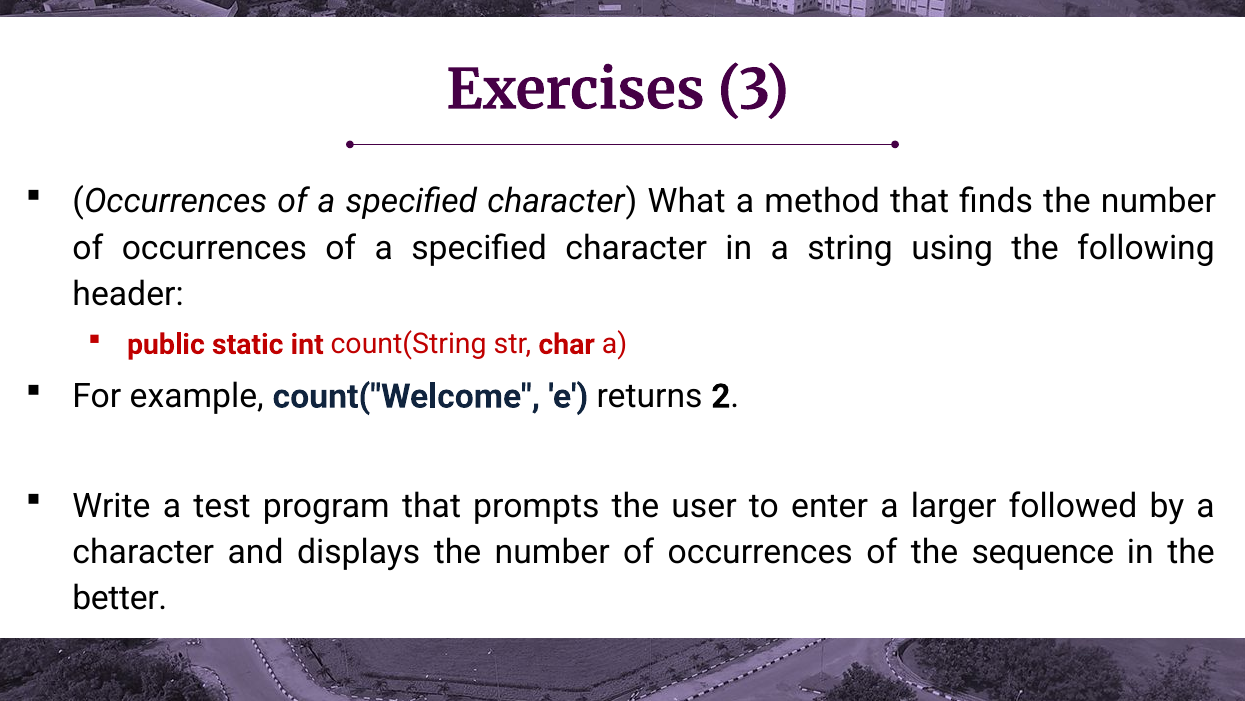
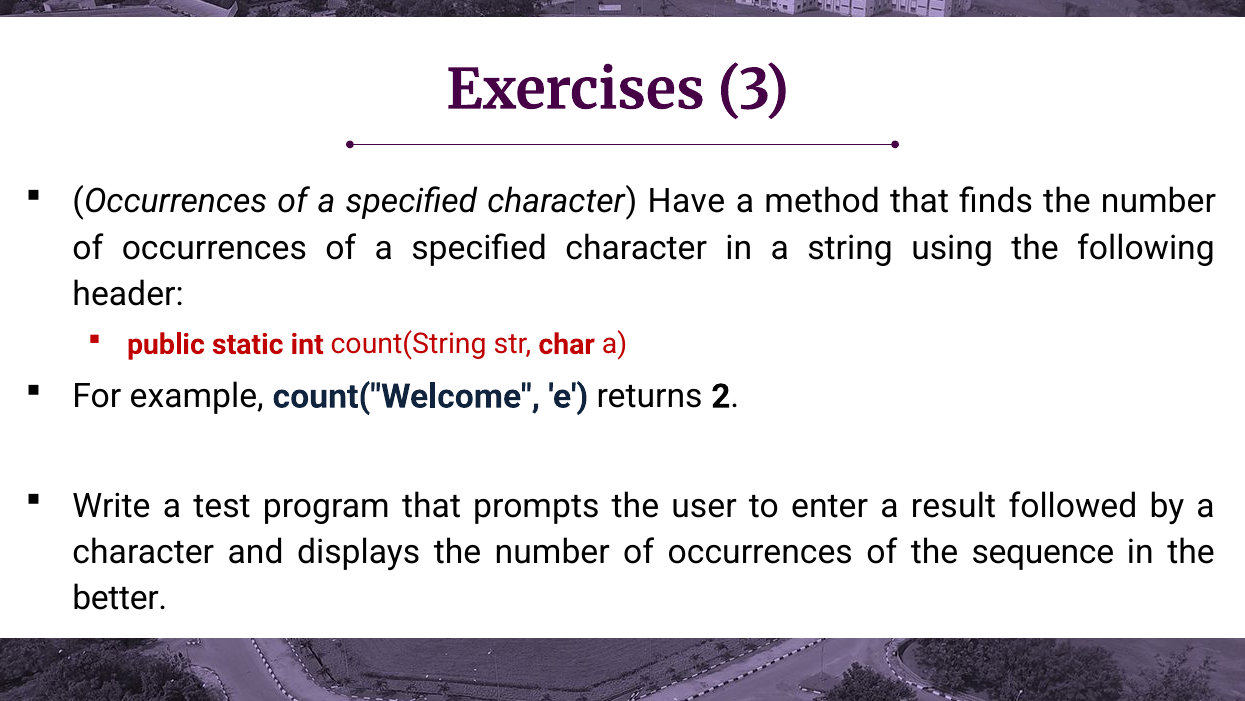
What: What -> Have
larger: larger -> result
